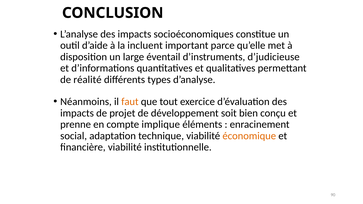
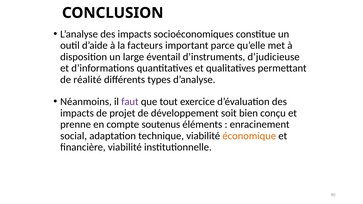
incluent: incluent -> facteurs
faut colour: orange -> purple
implique: implique -> soutenus
